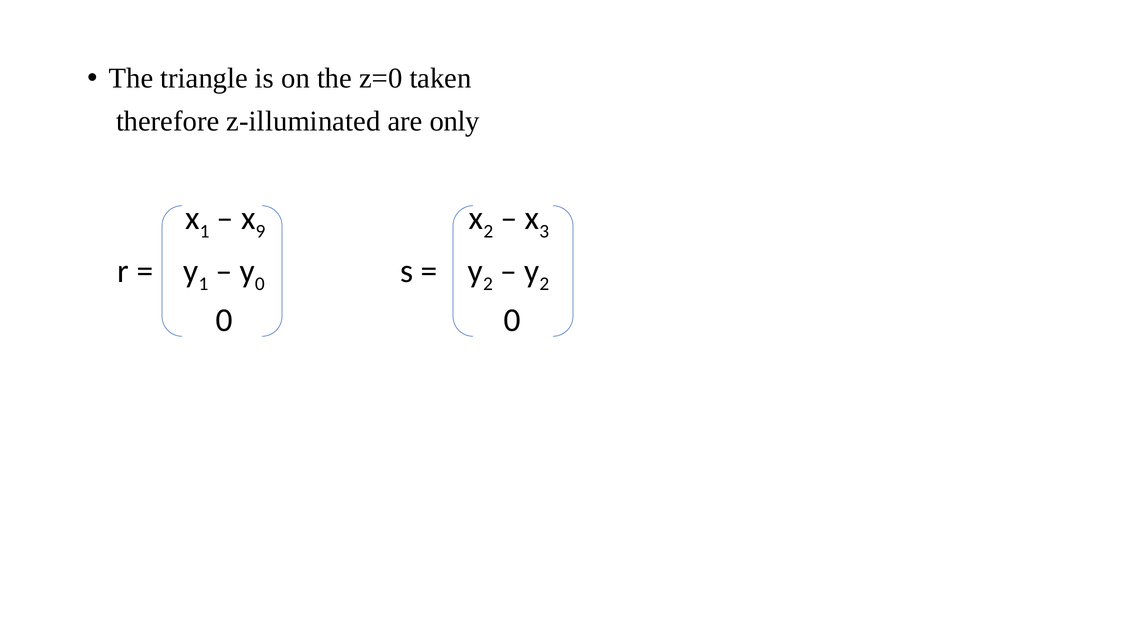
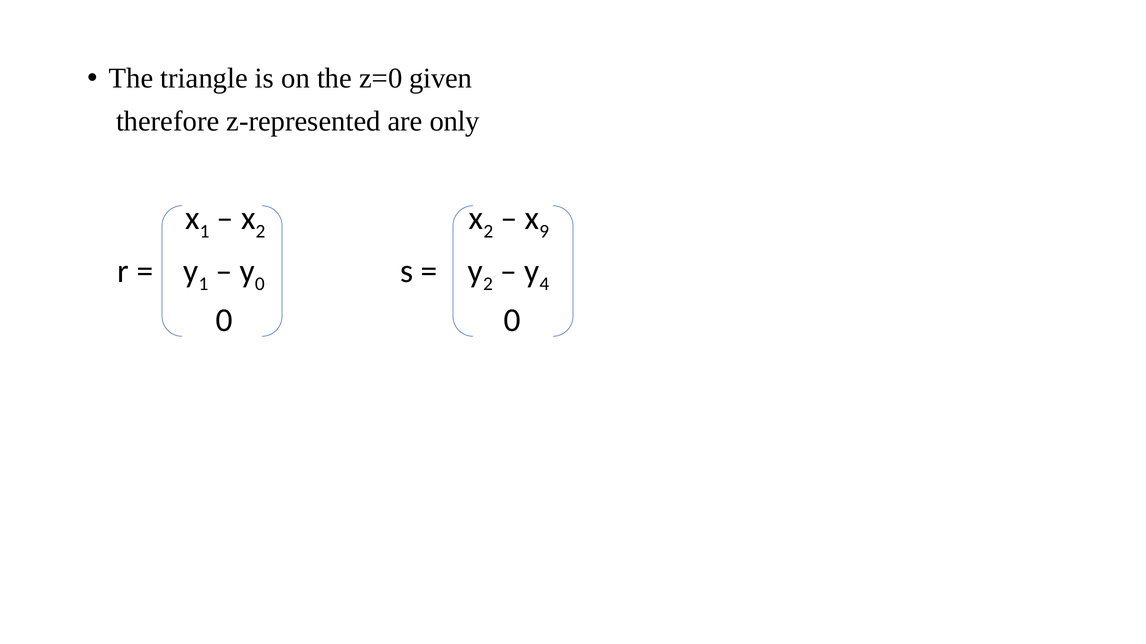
taken: taken -> given
z-illuminated: z-illuminated -> z-represented
9 at (260, 231): 9 -> 2
3: 3 -> 9
2 at (544, 284): 2 -> 4
